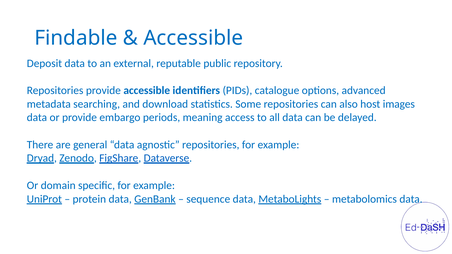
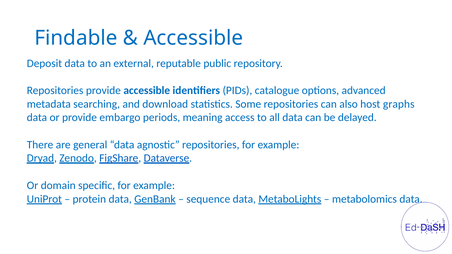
images: images -> graphs
